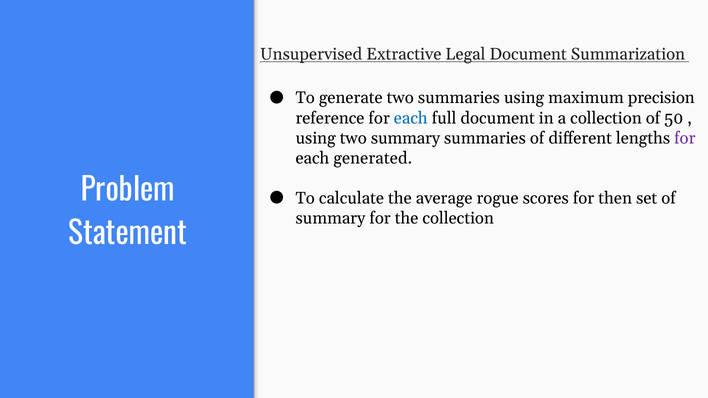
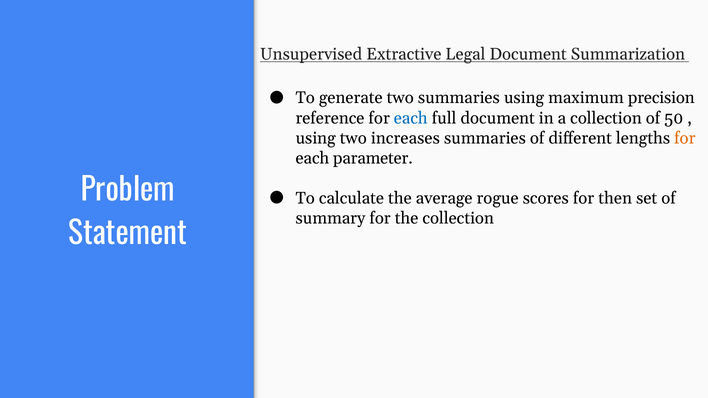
two summary: summary -> increases
for at (685, 138) colour: purple -> orange
generated: generated -> parameter
